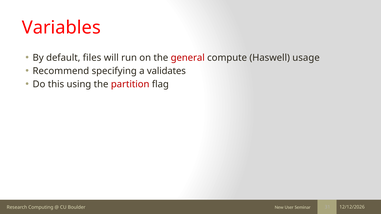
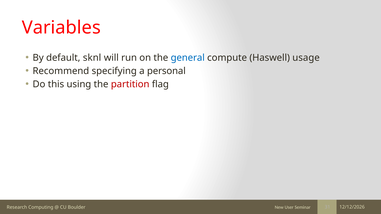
files: files -> sknl
general colour: red -> blue
validates: validates -> personal
